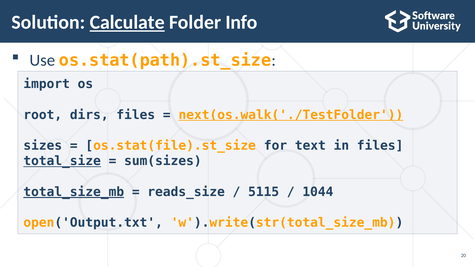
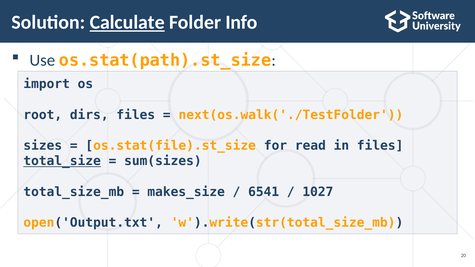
next(os.walk('./TestFolder underline: present -> none
text: text -> read
total_size_mb underline: present -> none
reads_size: reads_size -> makes_size
5115: 5115 -> 6541
1044: 1044 -> 1027
